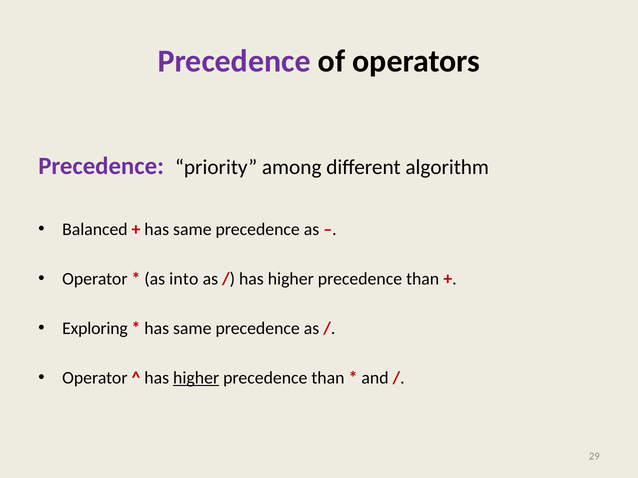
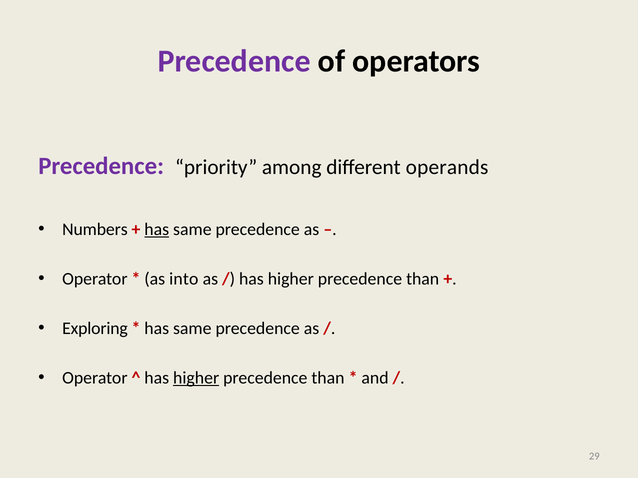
algorithm: algorithm -> operands
Balanced: Balanced -> Numbers
has at (157, 230) underline: none -> present
